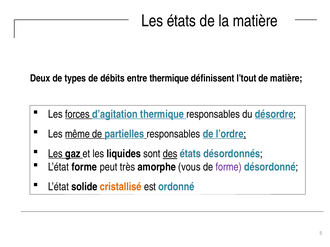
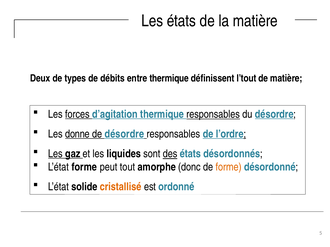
responsables at (213, 115) underline: none -> present
même: même -> donne
de partielles: partielles -> désordre
très: très -> tout
vous: vous -> donc
forme at (229, 167) colour: purple -> orange
